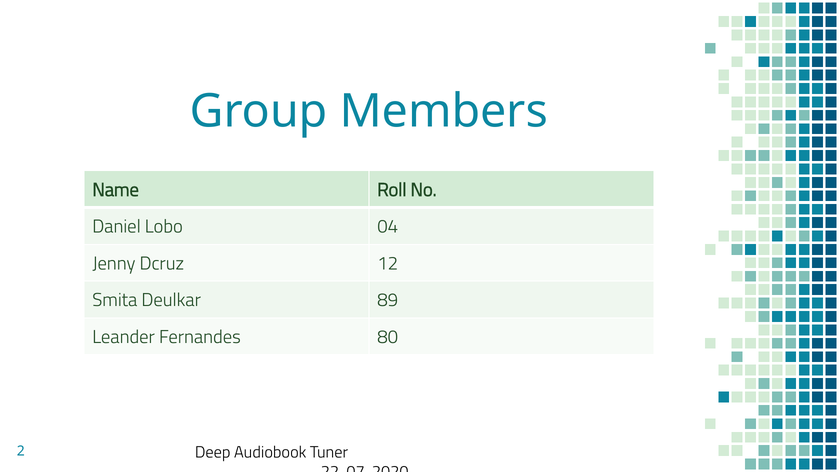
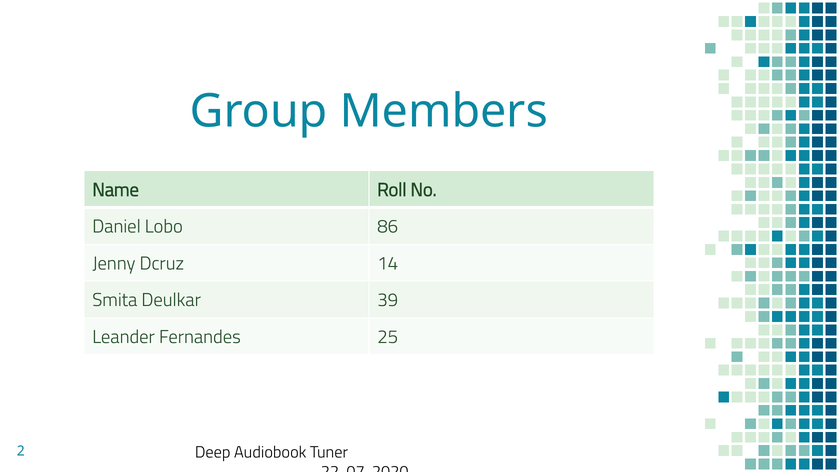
04: 04 -> 86
12: 12 -> 14
89: 89 -> 39
80: 80 -> 25
